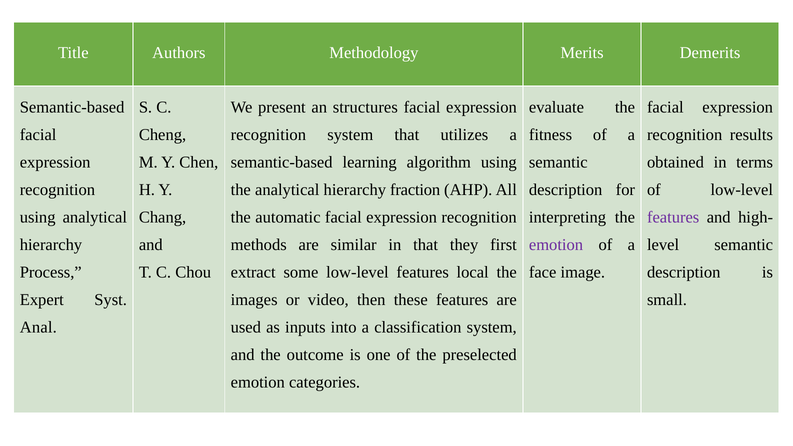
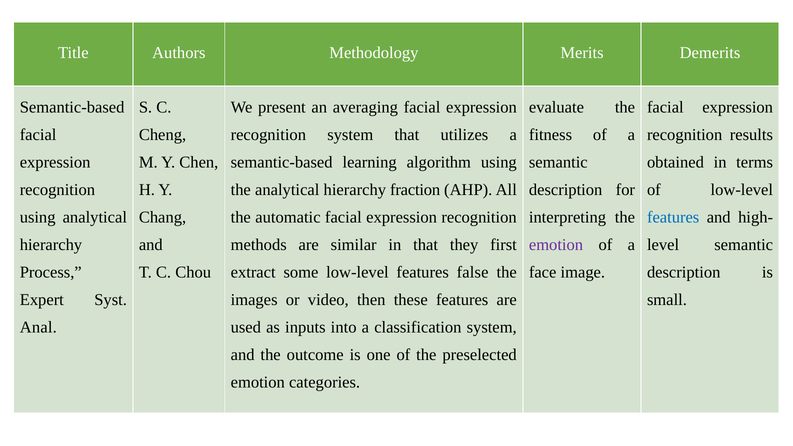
structures: structures -> averaging
features at (673, 217) colour: purple -> blue
local: local -> false
